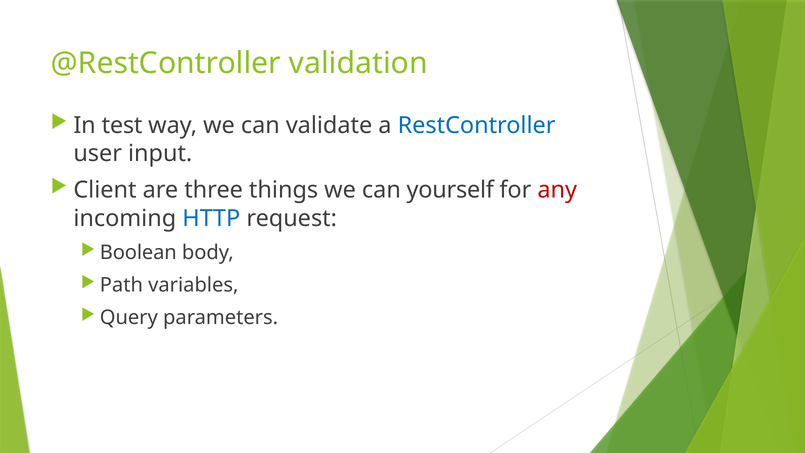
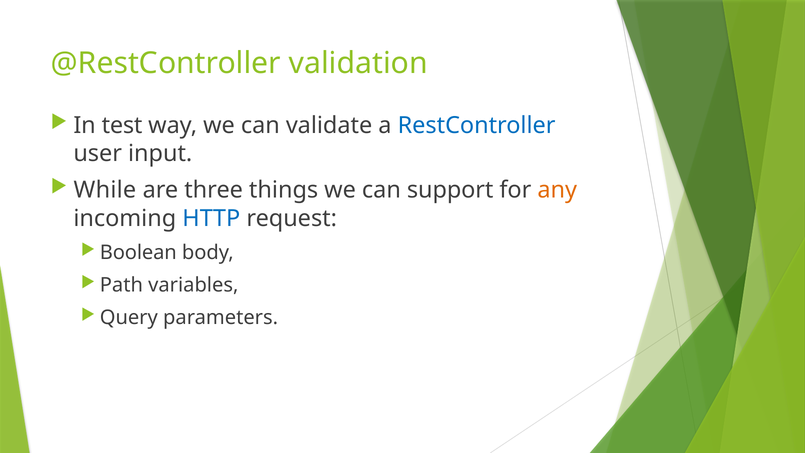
Client: Client -> While
yourself: yourself -> support
any colour: red -> orange
